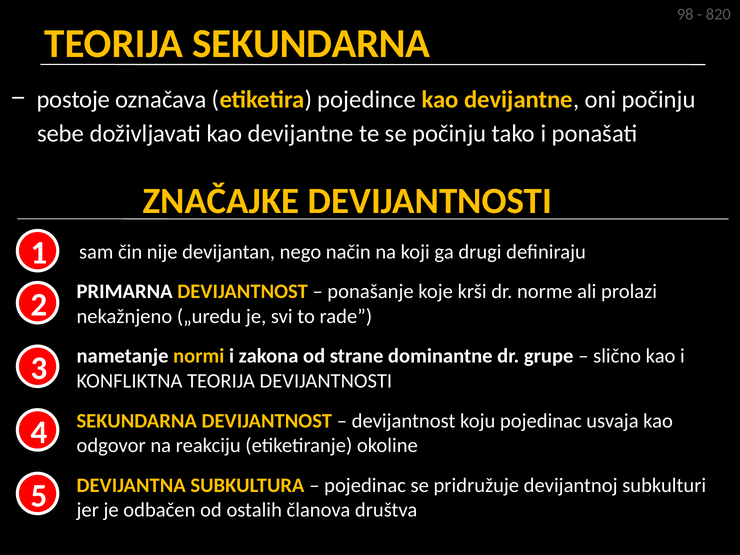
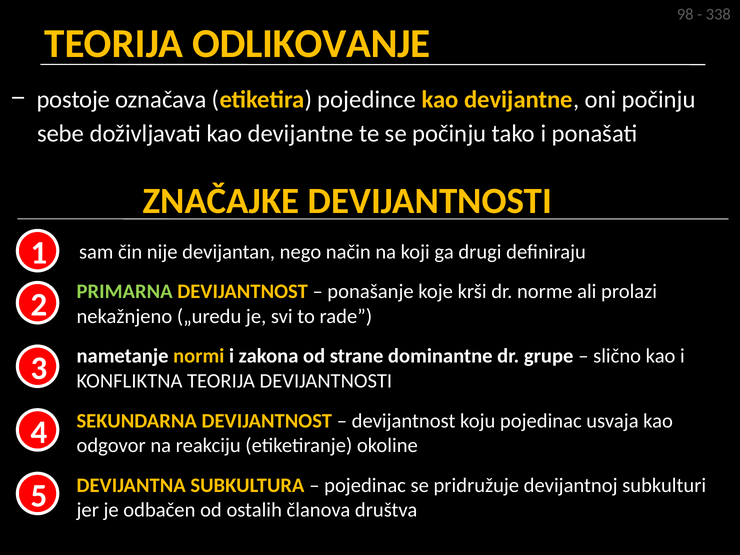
820: 820 -> 338
TEORIJA SEKUNDARNA: SEKUNDARNA -> ODLIKOVANJE
PRIMARNA colour: white -> light green
